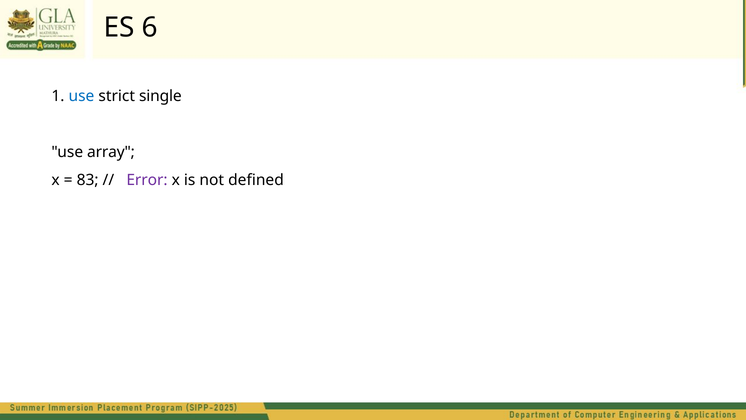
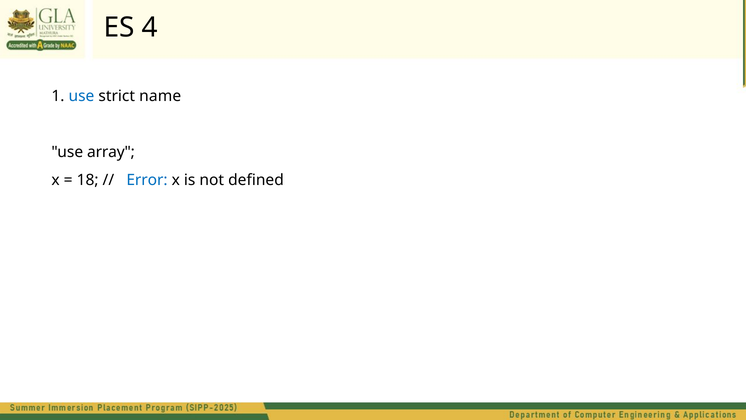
6: 6 -> 4
single: single -> name
83: 83 -> 18
Error colour: purple -> blue
